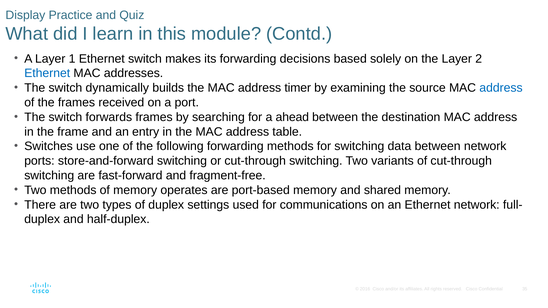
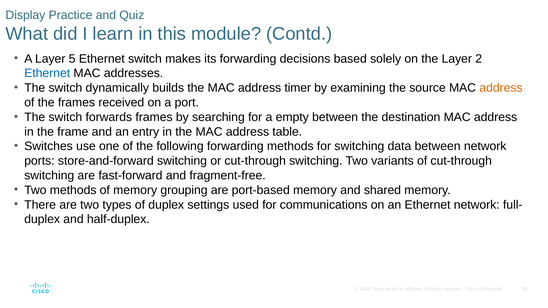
1: 1 -> 5
address at (501, 88) colour: blue -> orange
ahead: ahead -> empty
operates: operates -> grouping
